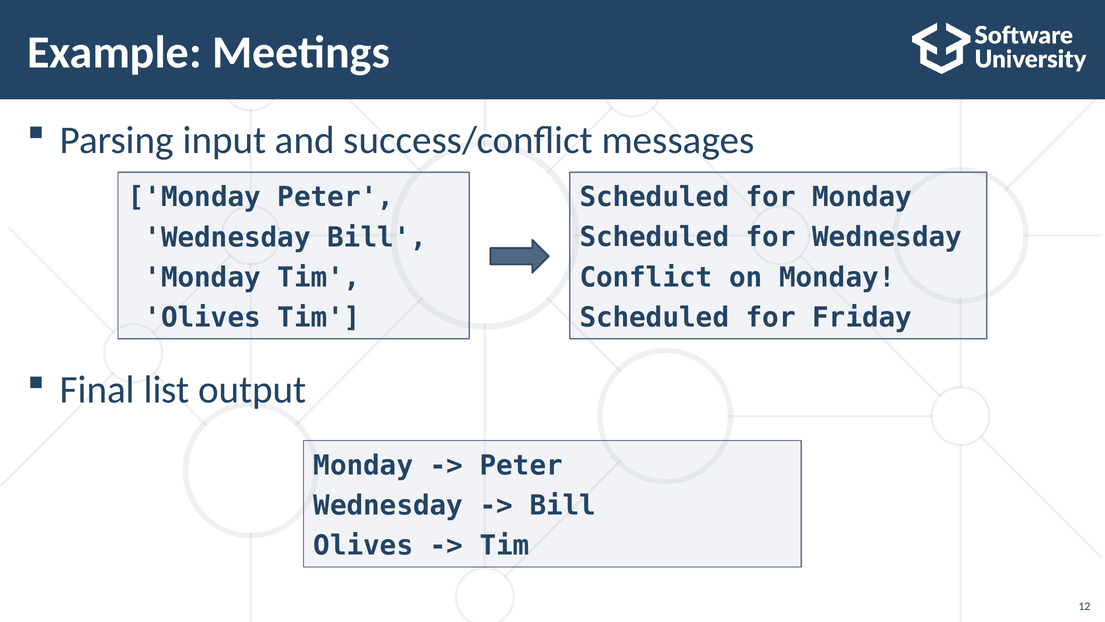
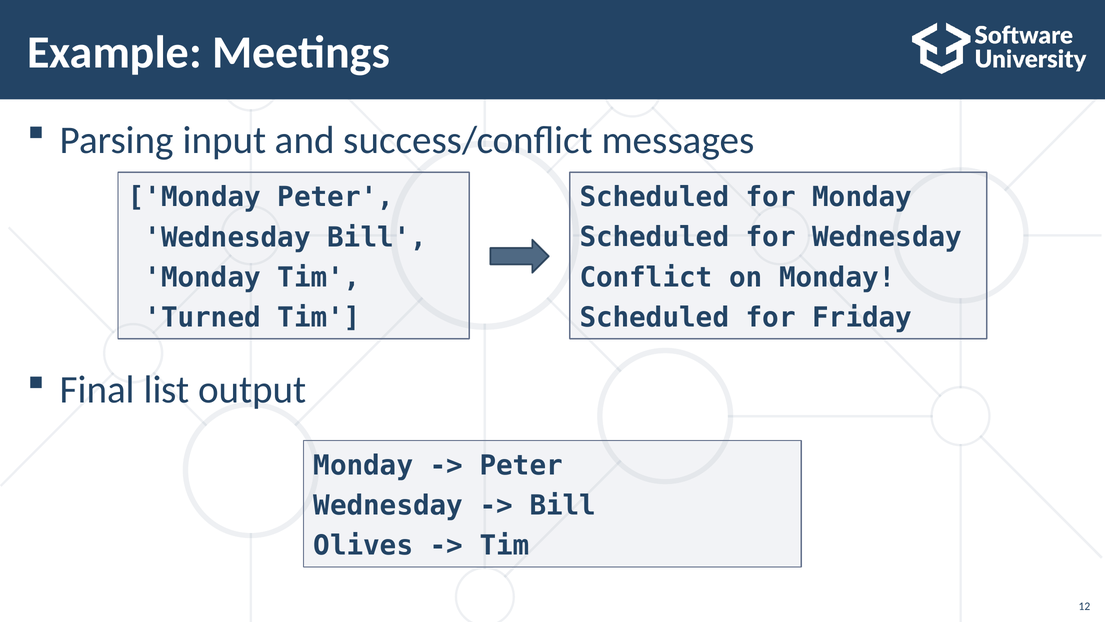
Olives at (203, 317): Olives -> Turned
